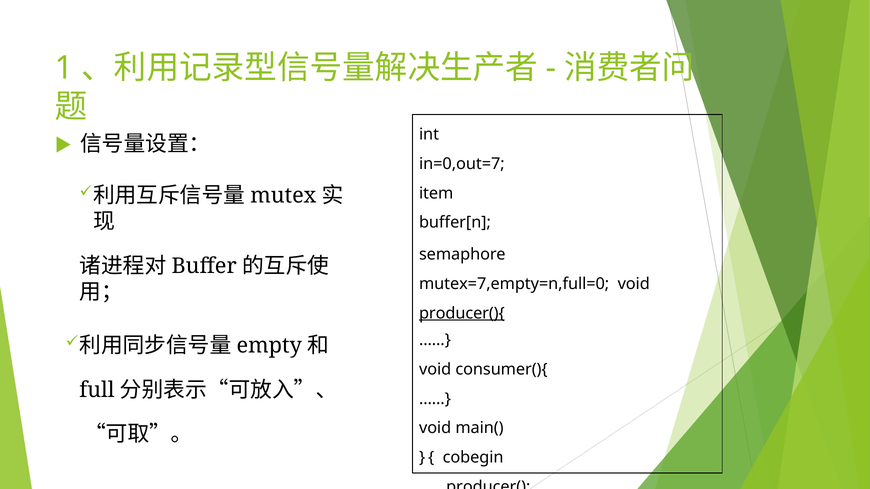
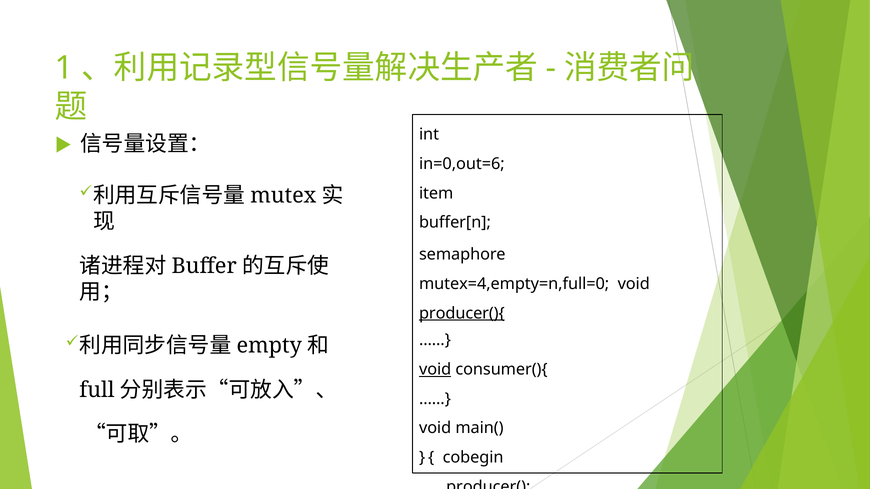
in=0,out=7: in=0,out=7 -> in=0,out=6
mutex=7,empty=n,full=0: mutex=7,empty=n,full=0 -> mutex=4,empty=n,full=0
void at (435, 370) underline: none -> present
